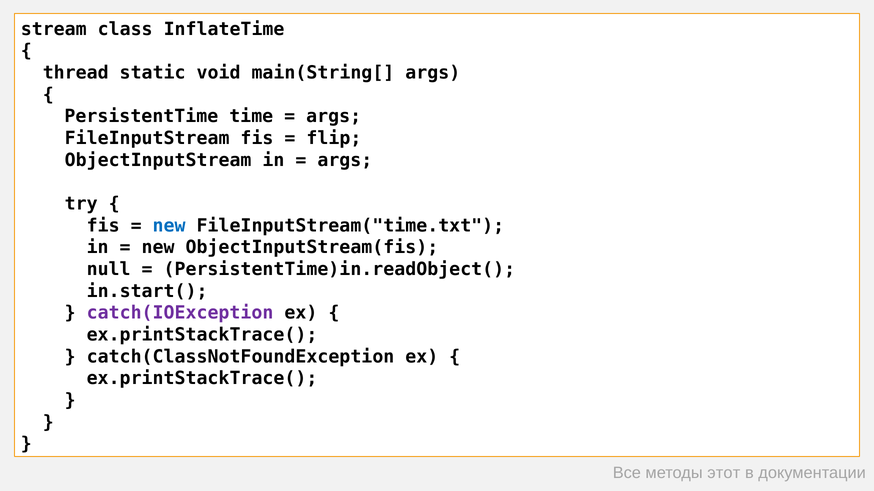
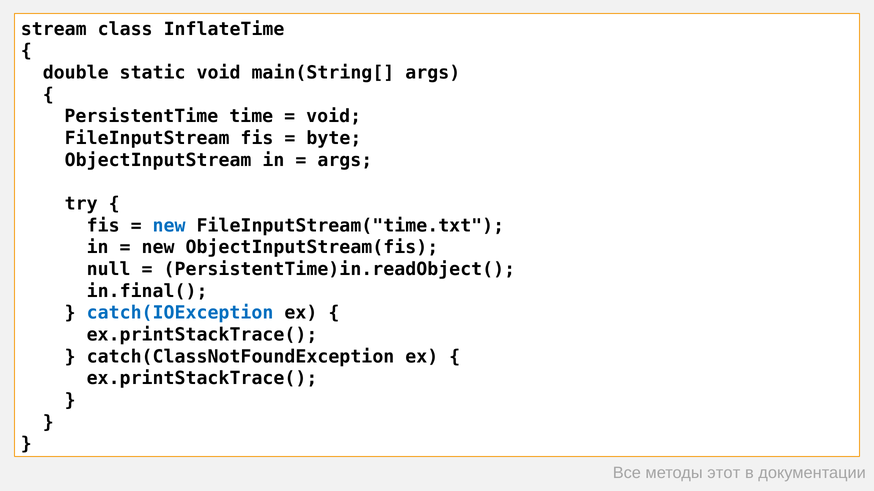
thread: thread -> double
args at (334, 117): args -> void
flip: flip -> byte
in.start(: in.start( -> in.final(
catch(IOException colour: purple -> blue
